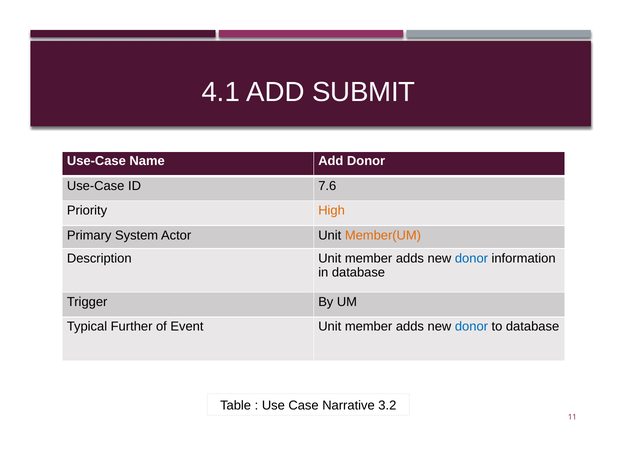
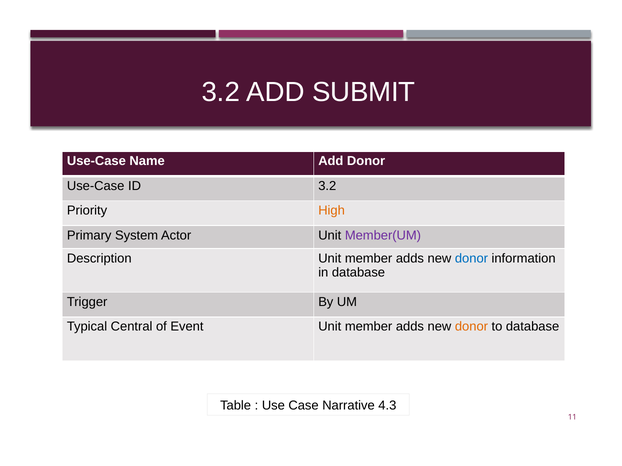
4.1 at (221, 92): 4.1 -> 3.2
ID 7.6: 7.6 -> 3.2
Member(UM colour: orange -> purple
Further: Further -> Central
donor at (471, 327) colour: blue -> orange
3.2: 3.2 -> 4.3
